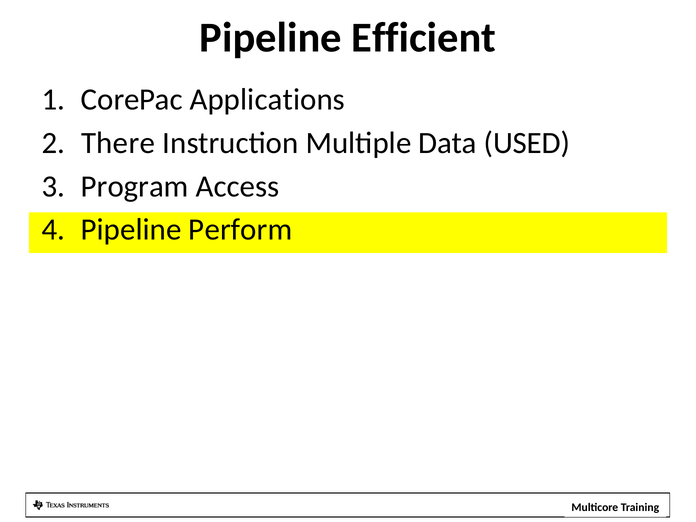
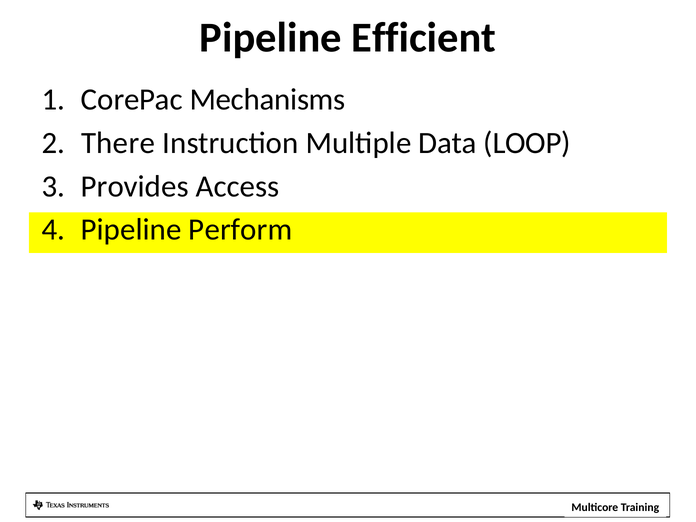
Applications: Applications -> Mechanisms
USED: USED -> LOOP
Program: Program -> Provides
